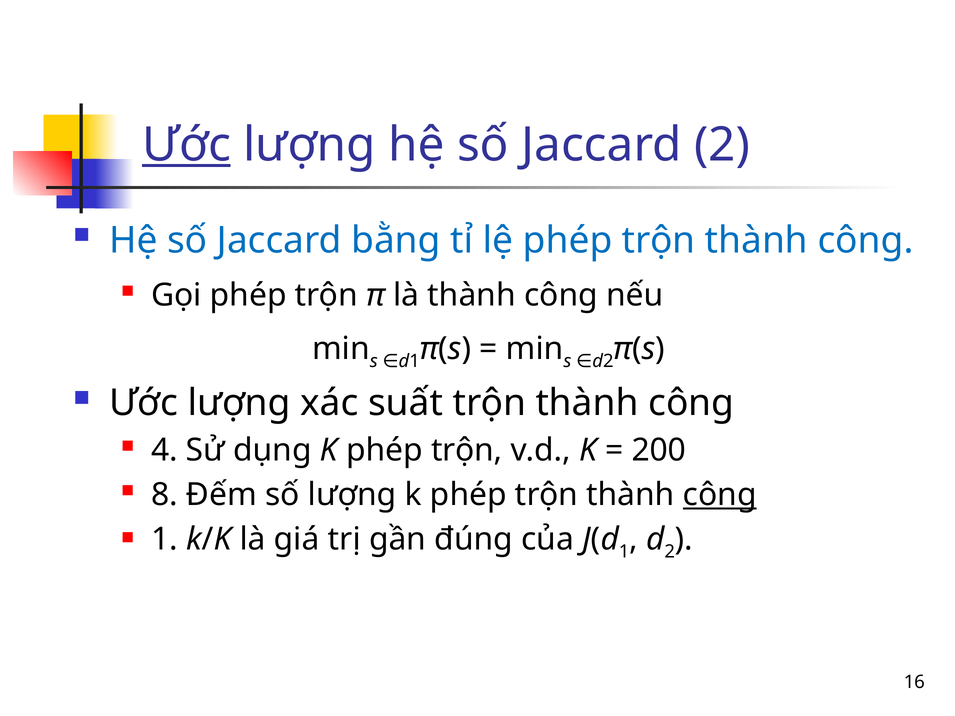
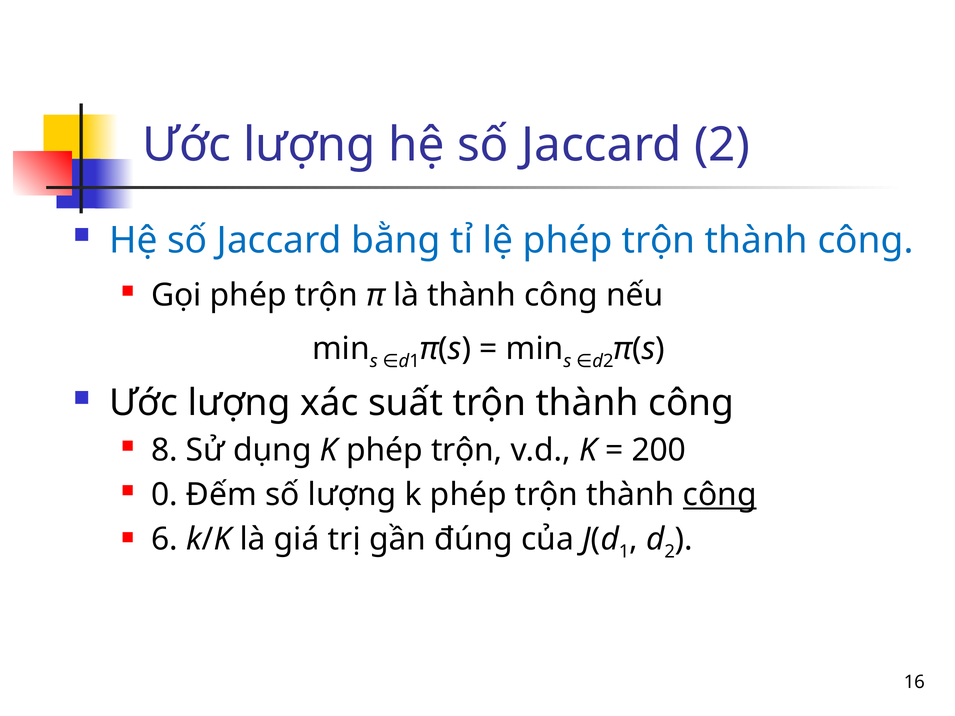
Ước at (187, 145) underline: present -> none
4: 4 -> 8
8: 8 -> 0
1 at (164, 540): 1 -> 6
